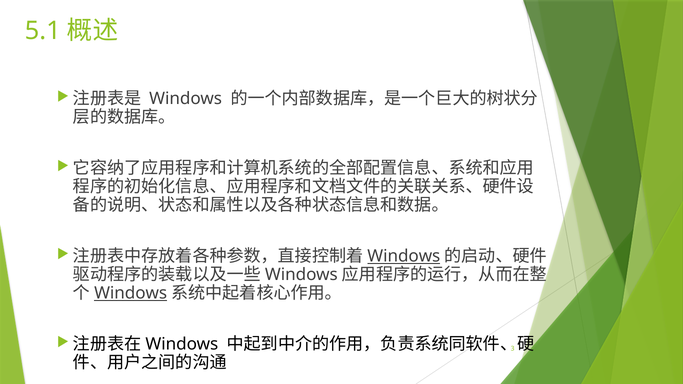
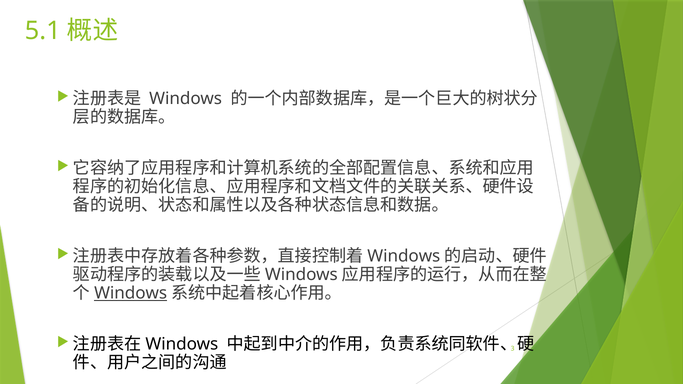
Windows at (404, 256) underline: present -> none
